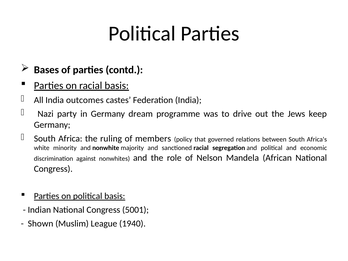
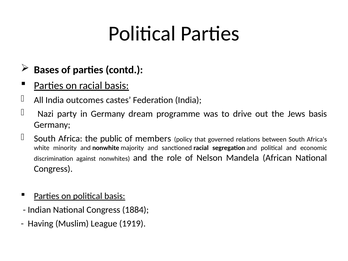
Jews keep: keep -> basis
ruling: ruling -> public
5001: 5001 -> 1884
Shown: Shown -> Having
1940: 1940 -> 1919
